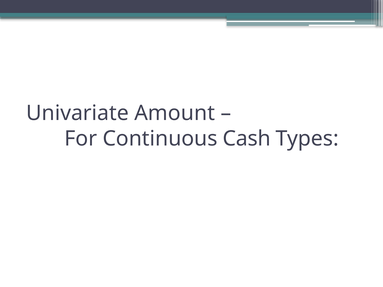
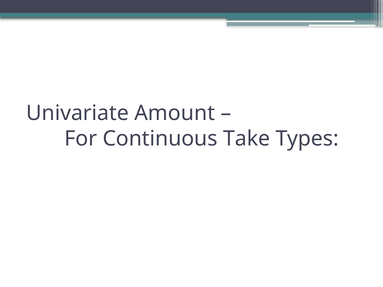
Cash: Cash -> Take
